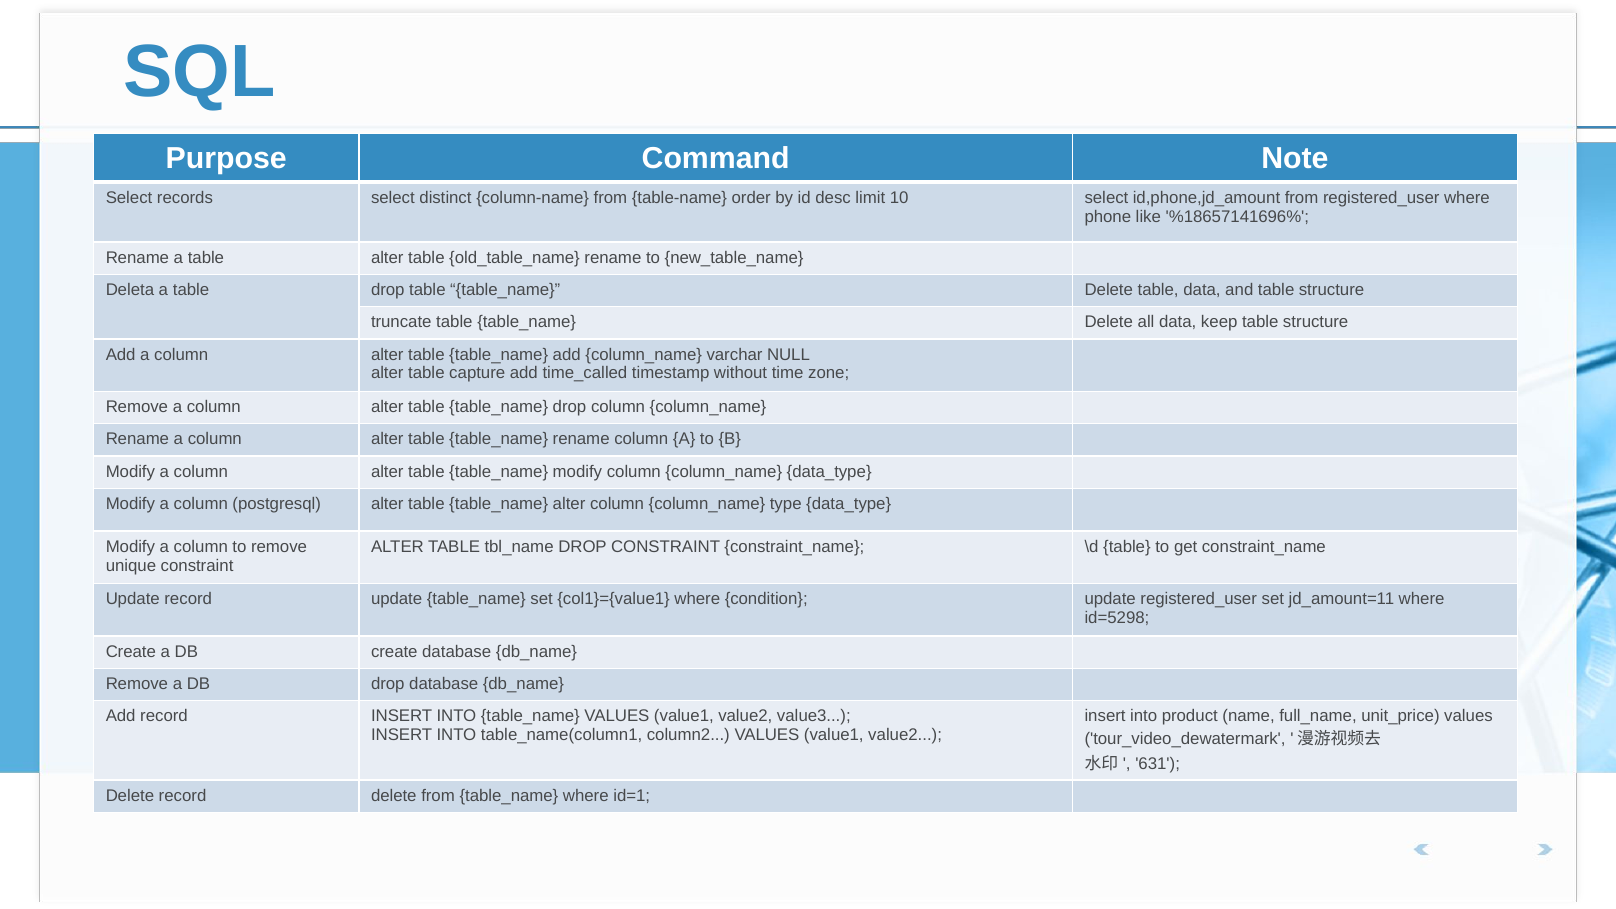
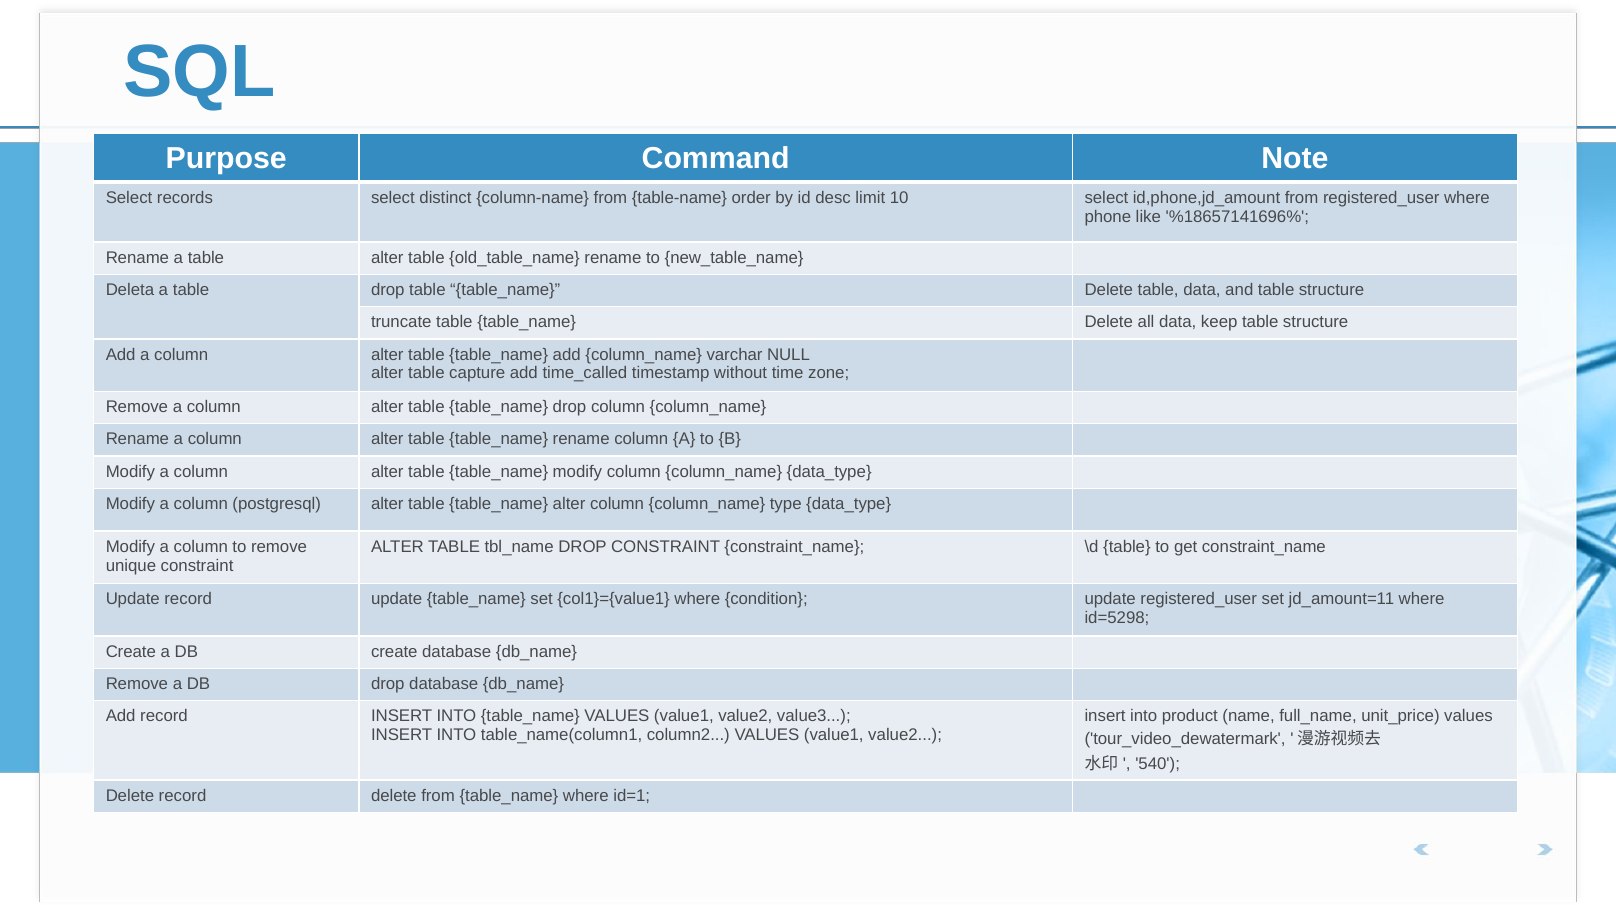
631: 631 -> 540
